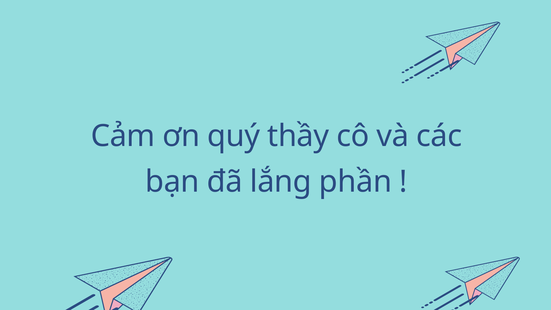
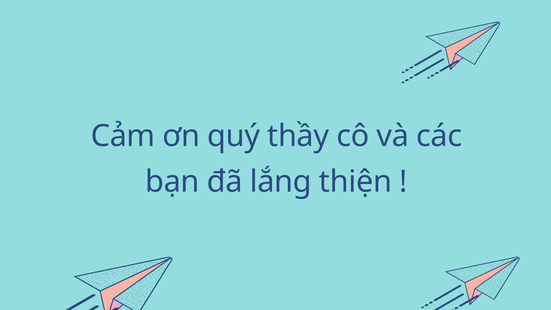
phần: phần -> thiện
